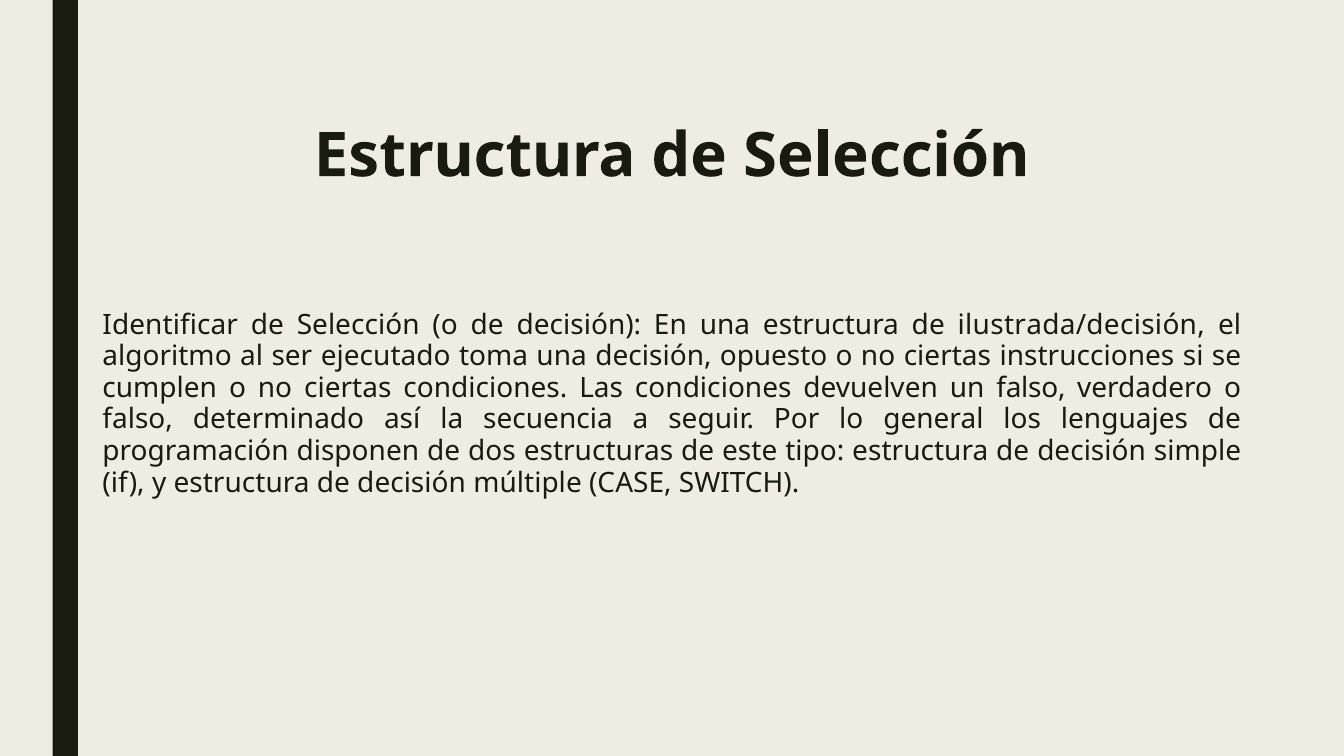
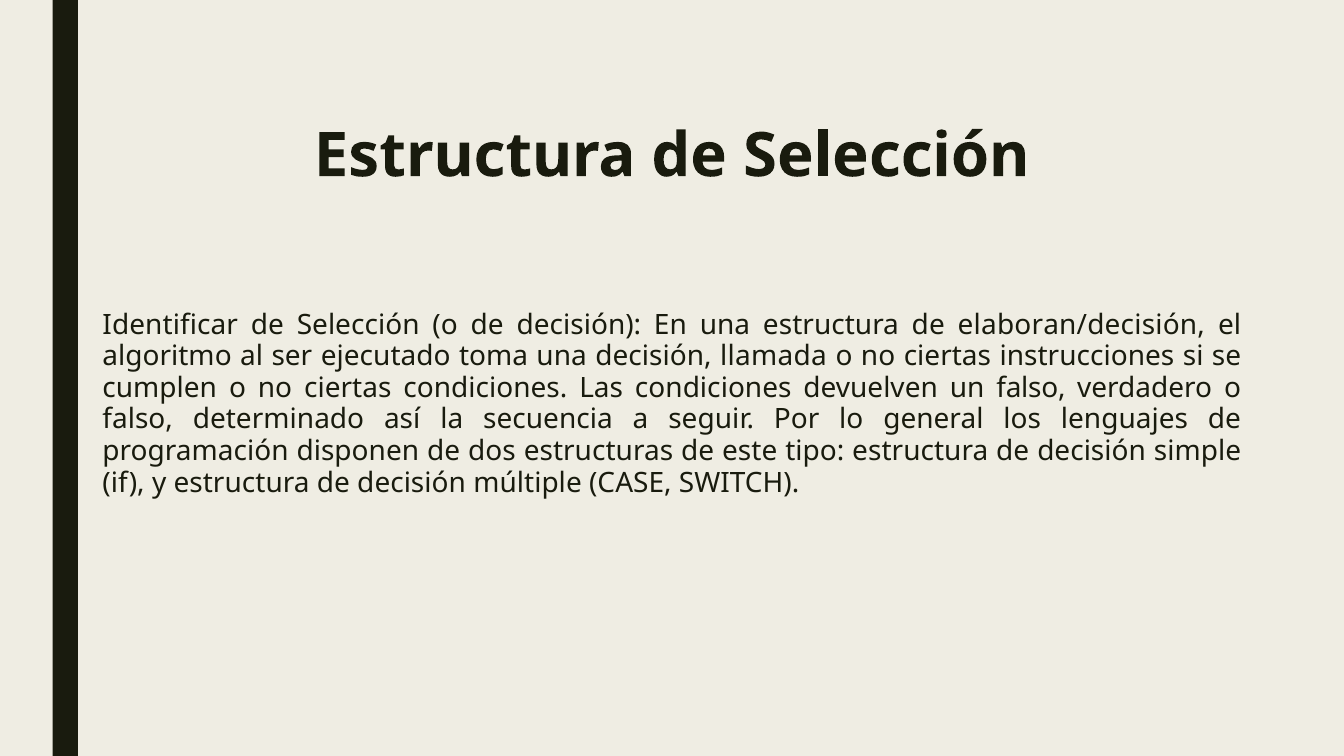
ilustrada/decisión: ilustrada/decisión -> elaboran/decisión
opuesto: opuesto -> llamada
